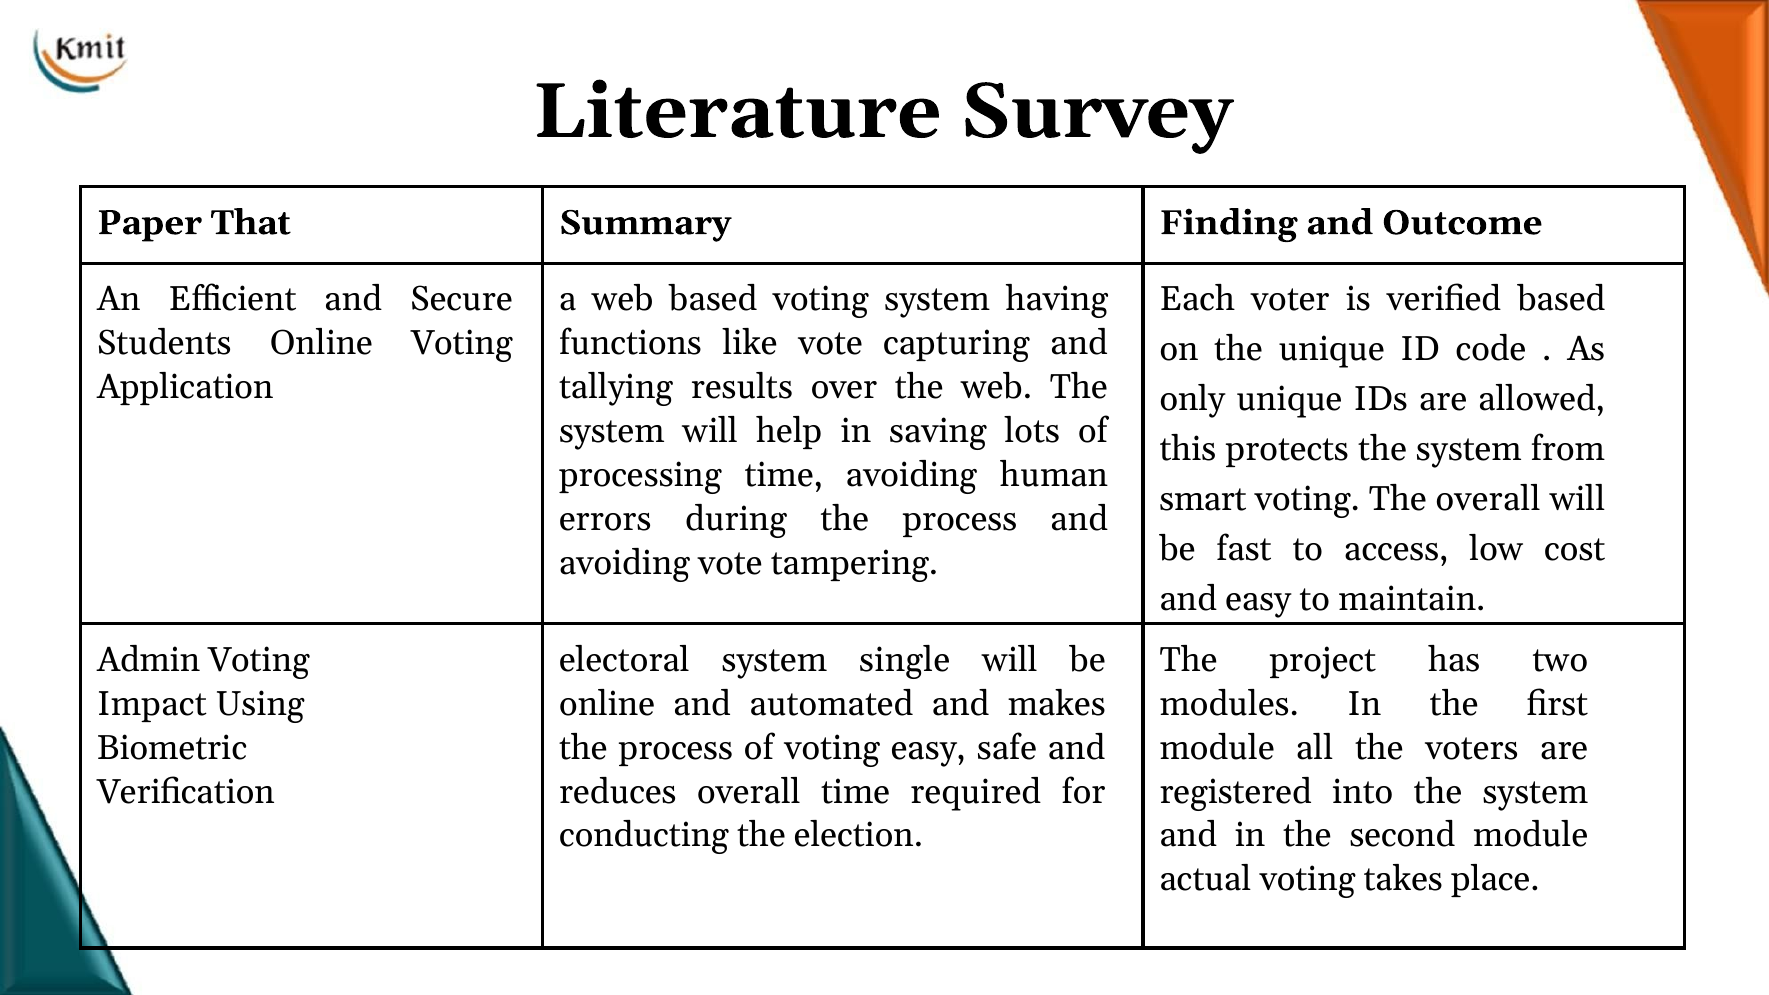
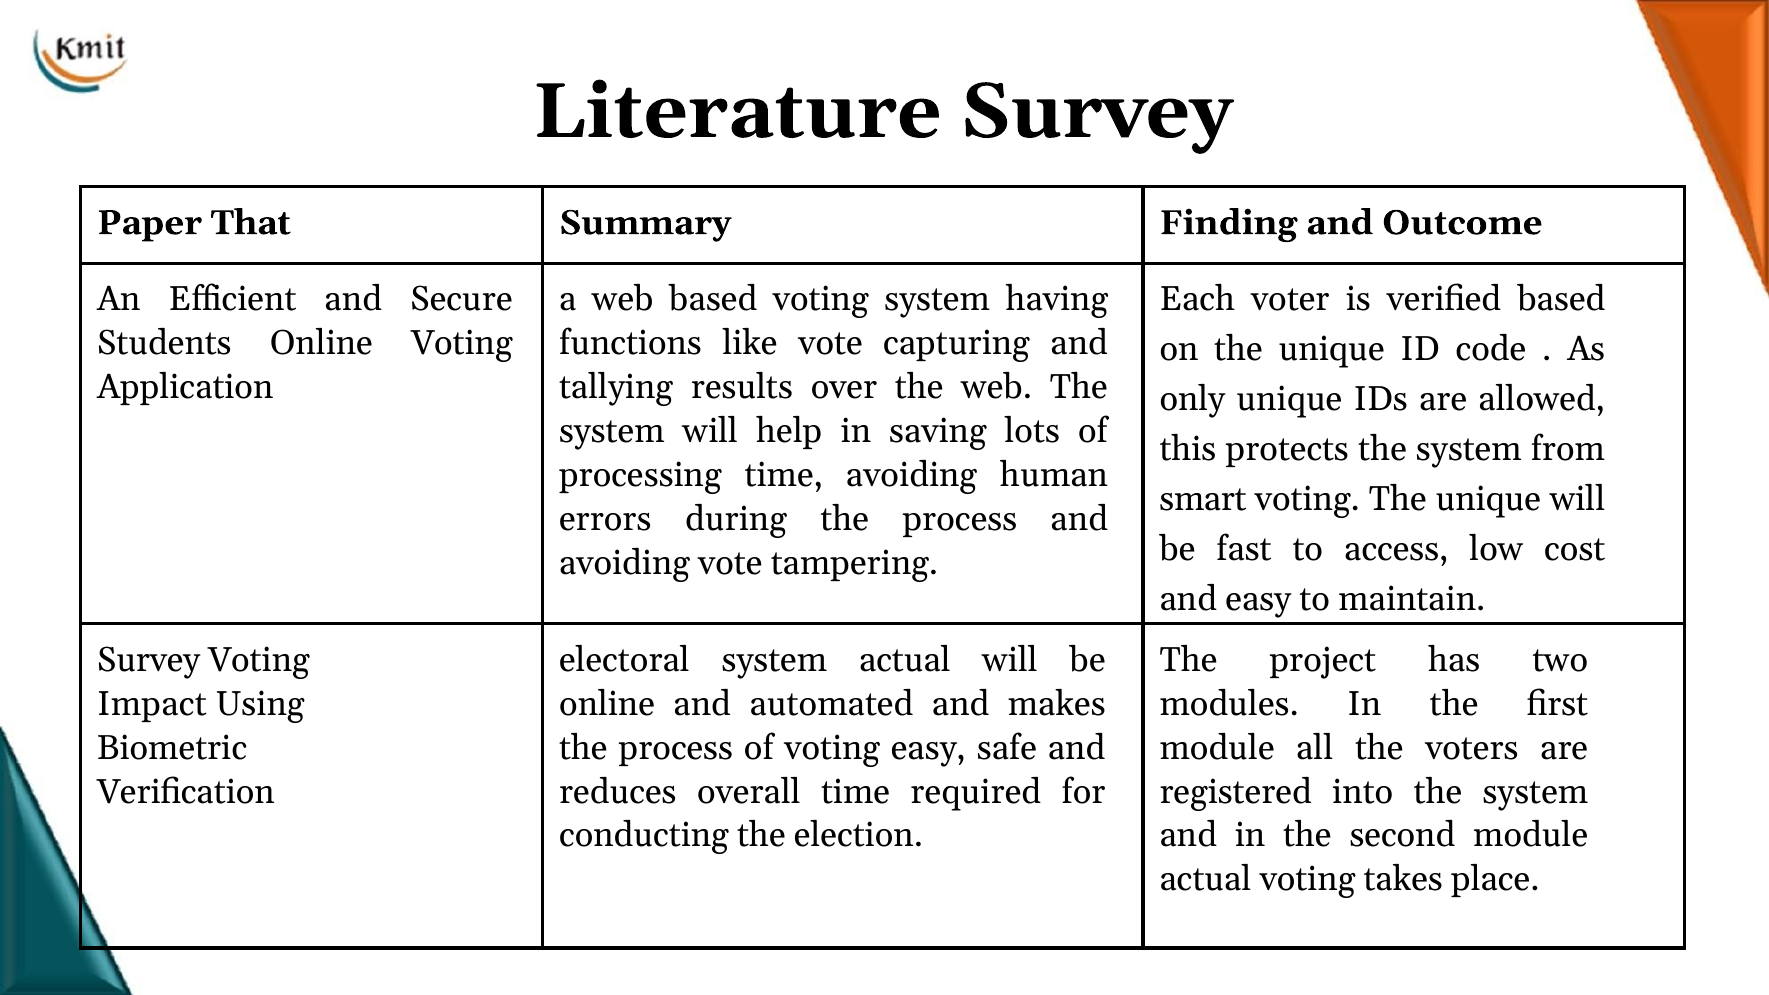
voting The overall: overall -> unique
Admin at (149, 660): Admin -> Survey
system single: single -> actual
